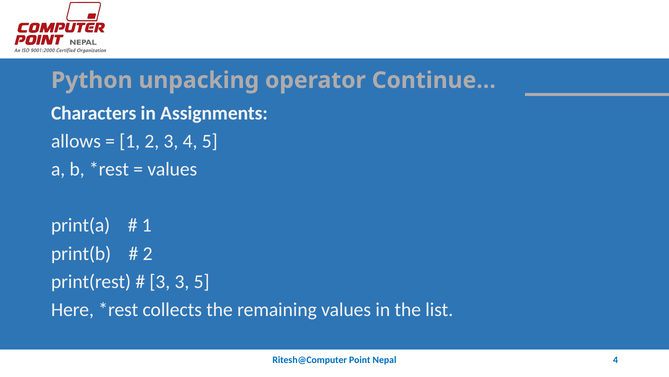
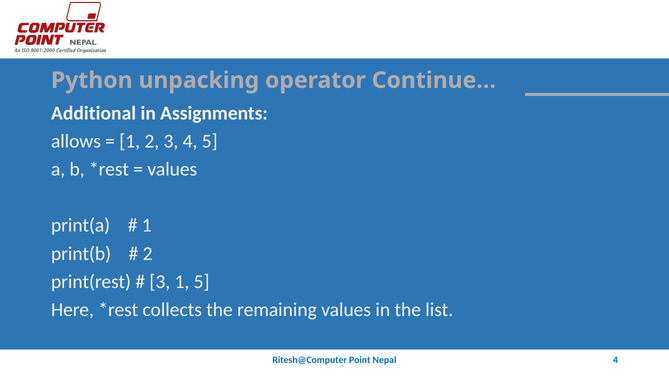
Characters: Characters -> Additional
3 3: 3 -> 1
